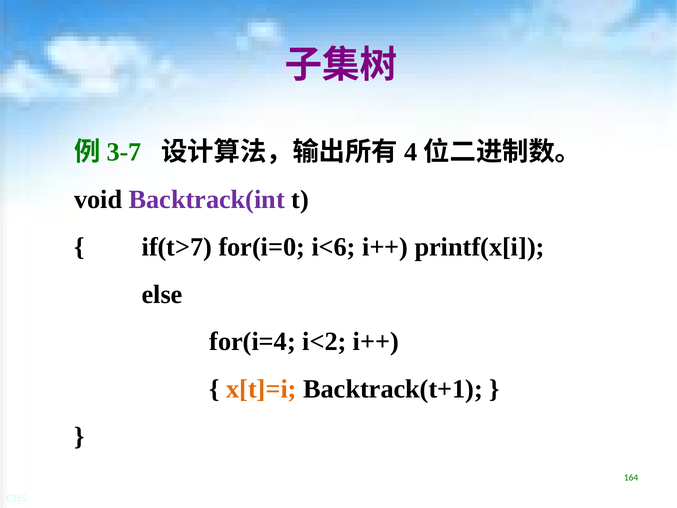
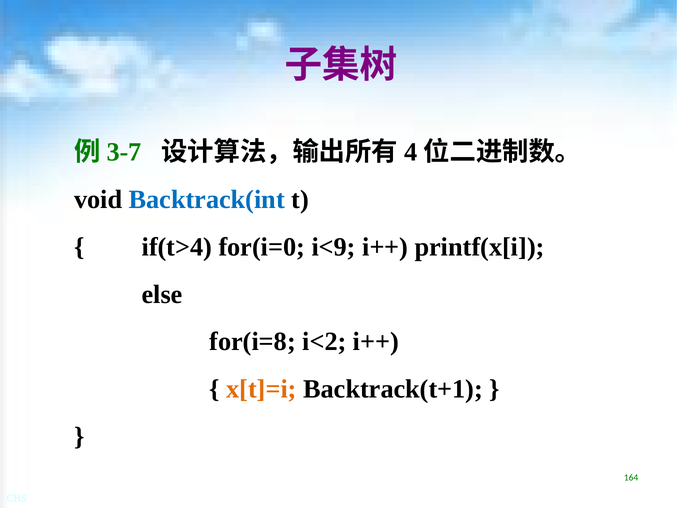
Backtrack(int colour: purple -> blue
if(t>7: if(t>7 -> if(t>4
i<6: i<6 -> i<9
for(i=4: for(i=4 -> for(i=8
